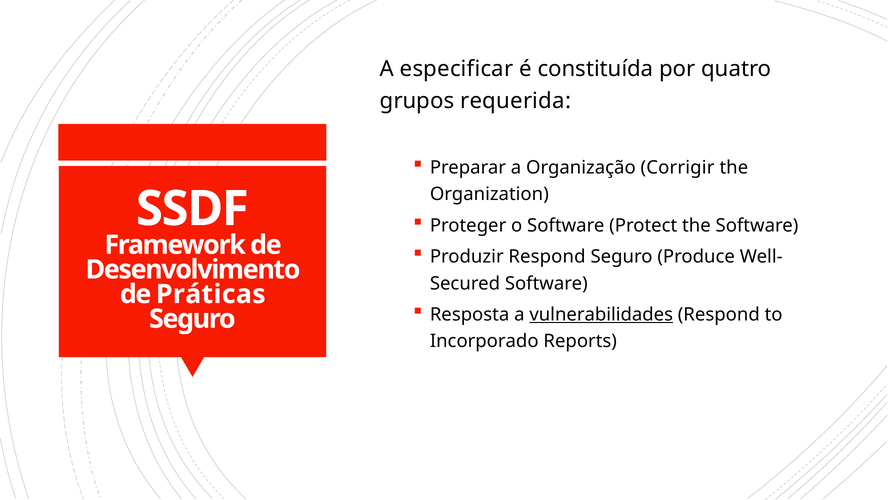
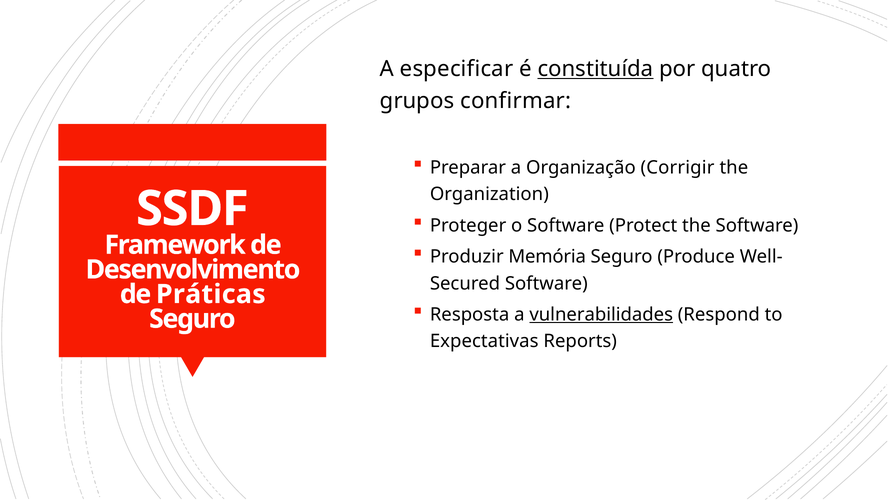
constituída underline: none -> present
requerida: requerida -> confirmar
Produzir Respond: Respond -> Memória
Incorporado: Incorporado -> Expectativas
